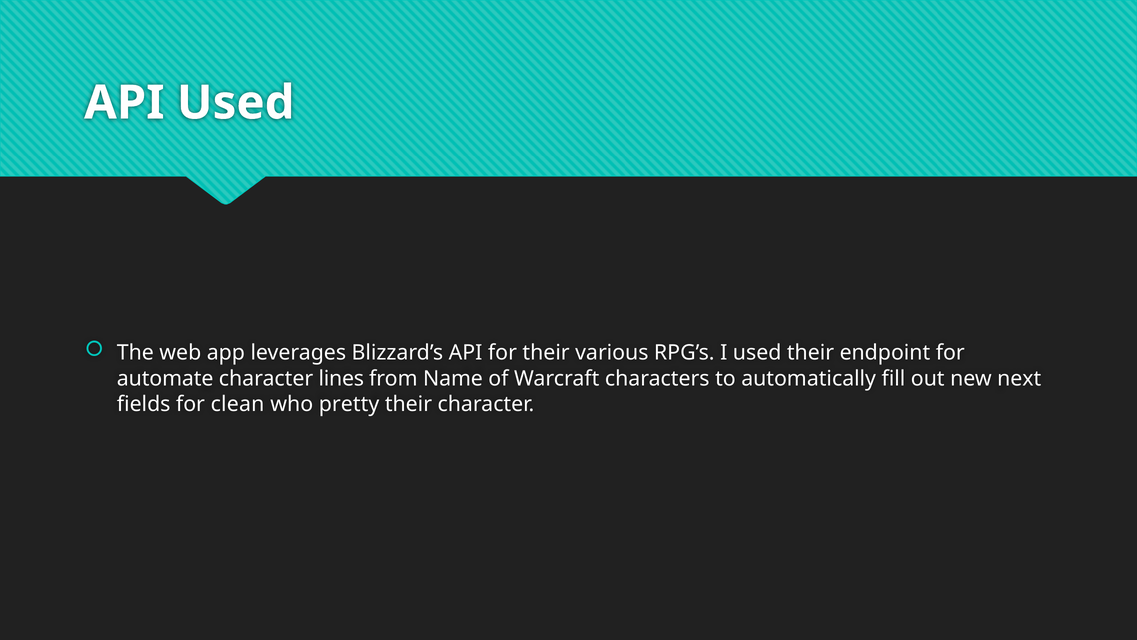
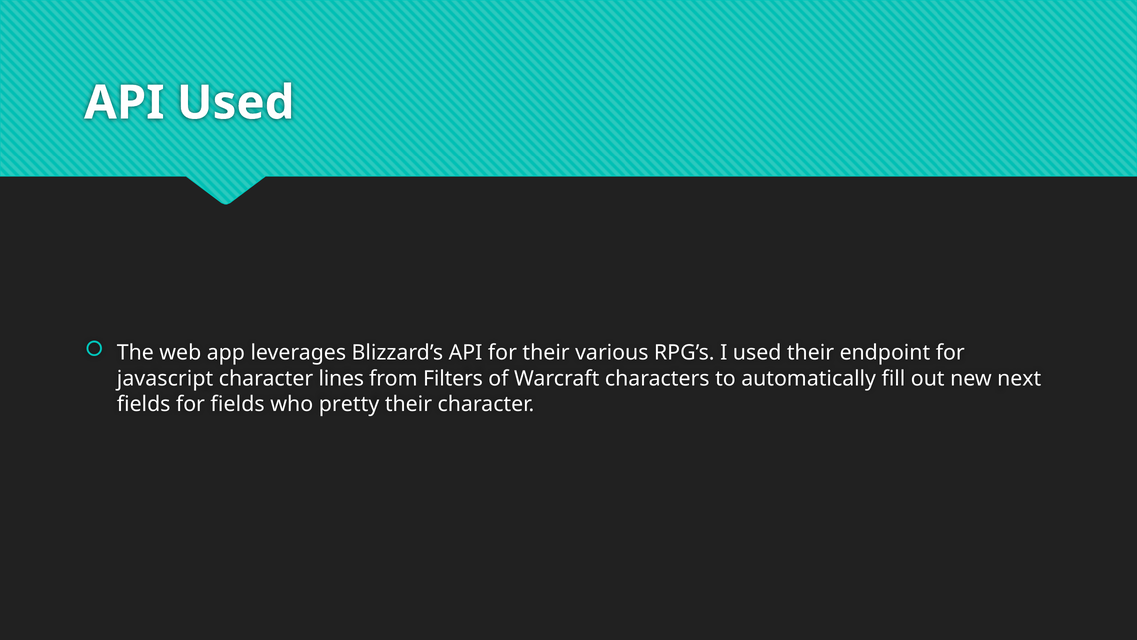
automate: automate -> javascript
Name: Name -> Filters
for clean: clean -> fields
